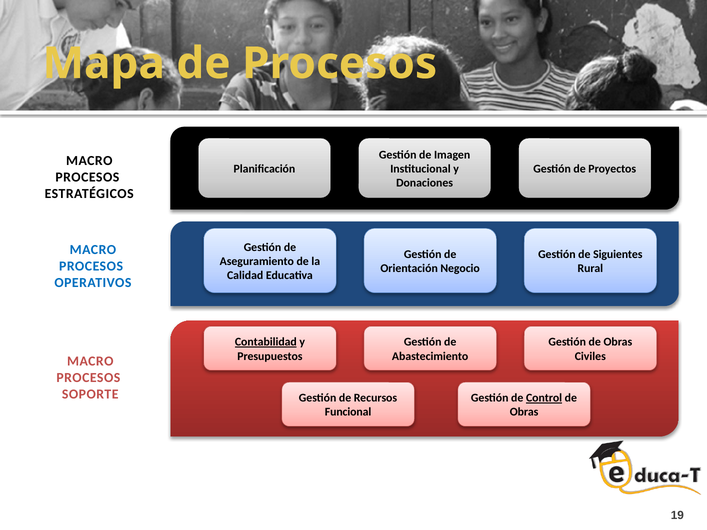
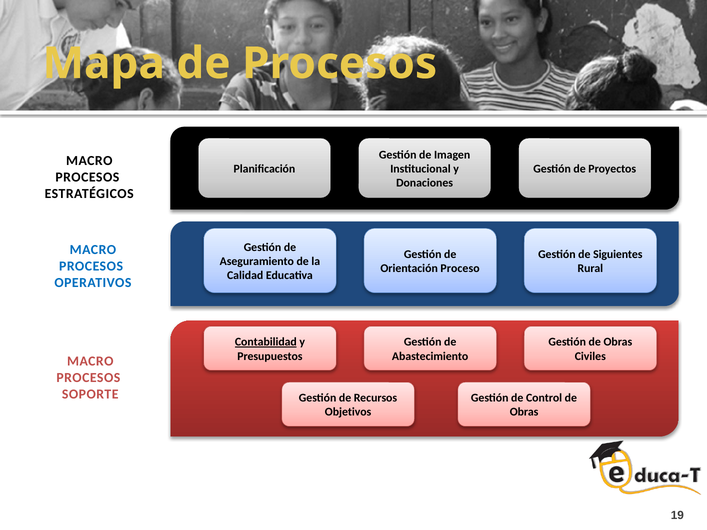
Negocio: Negocio -> Proceso
Control underline: present -> none
Funcional: Funcional -> Objetivos
